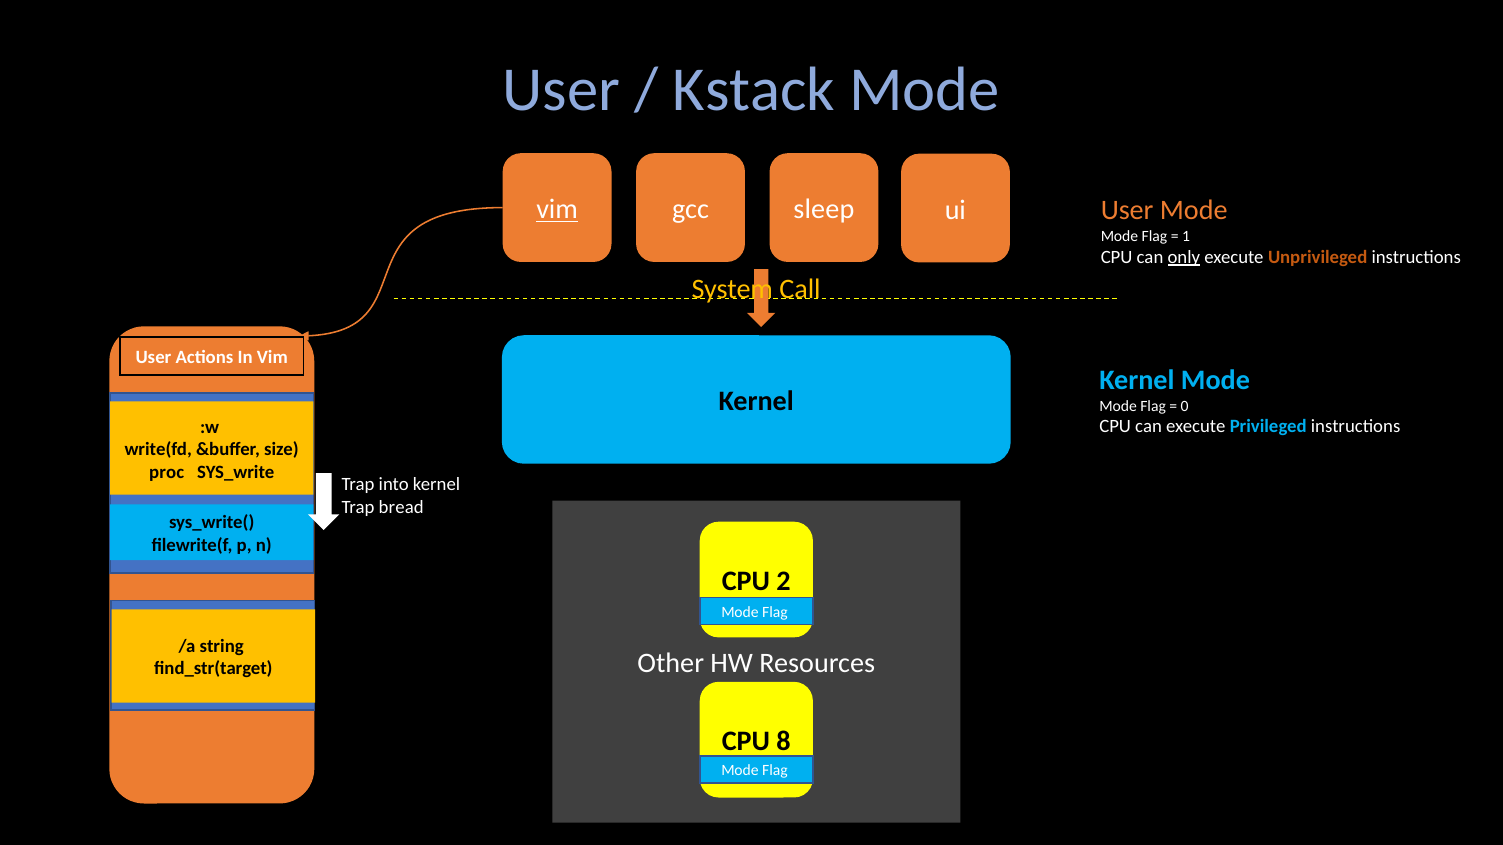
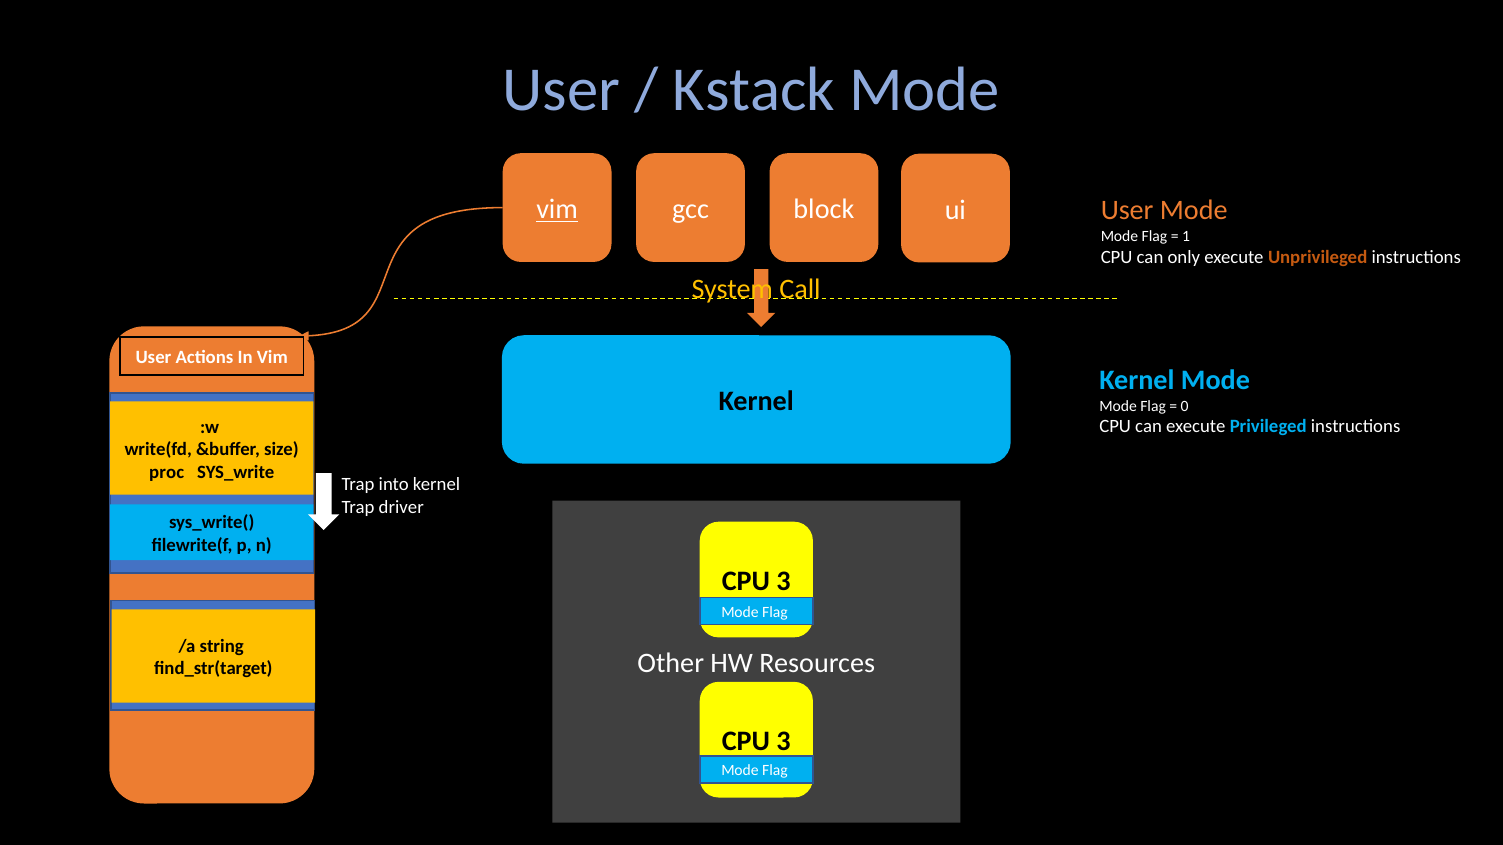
sleep: sleep -> block
only underline: present -> none
bread: bread -> driver
2 at (784, 582): 2 -> 3
8 at (784, 742): 8 -> 3
